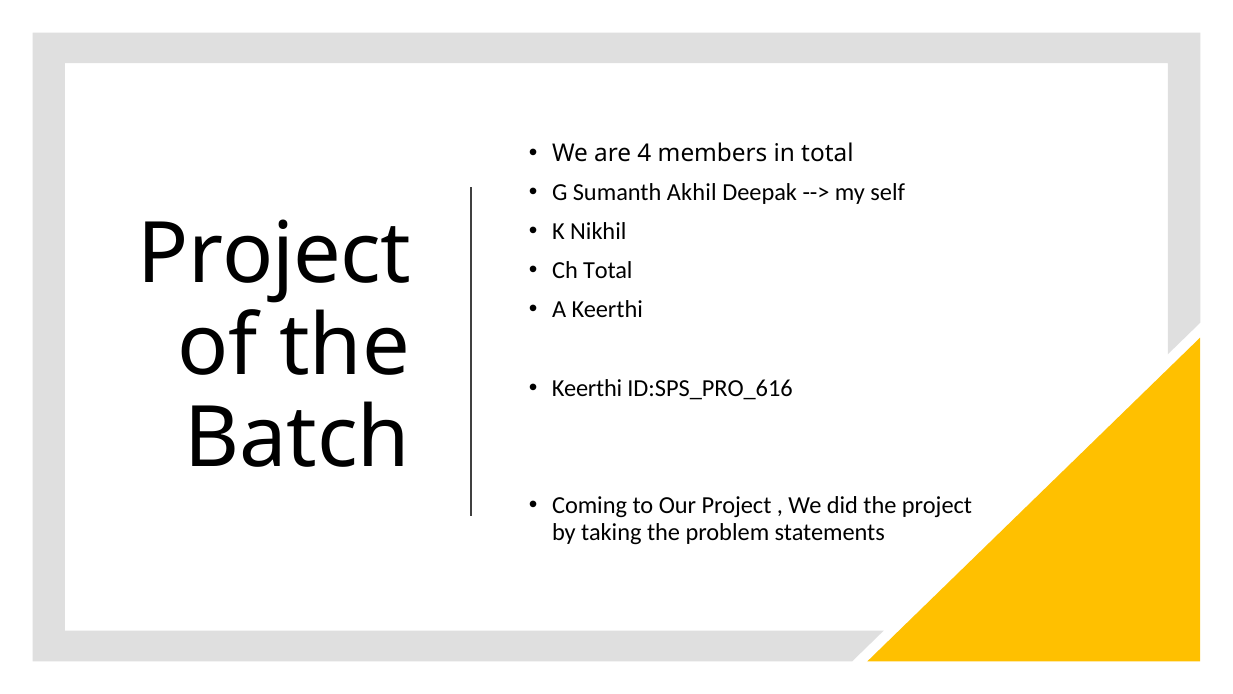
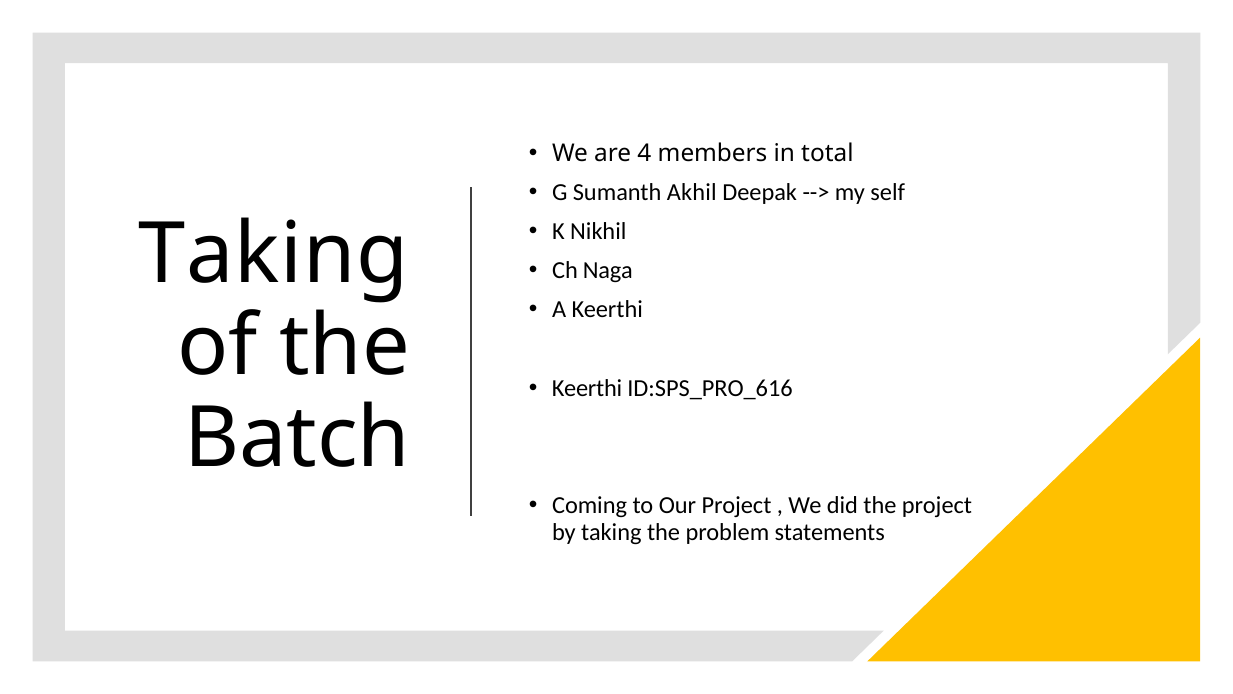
Project at (274, 255): Project -> Taking
Ch Total: Total -> Naga
